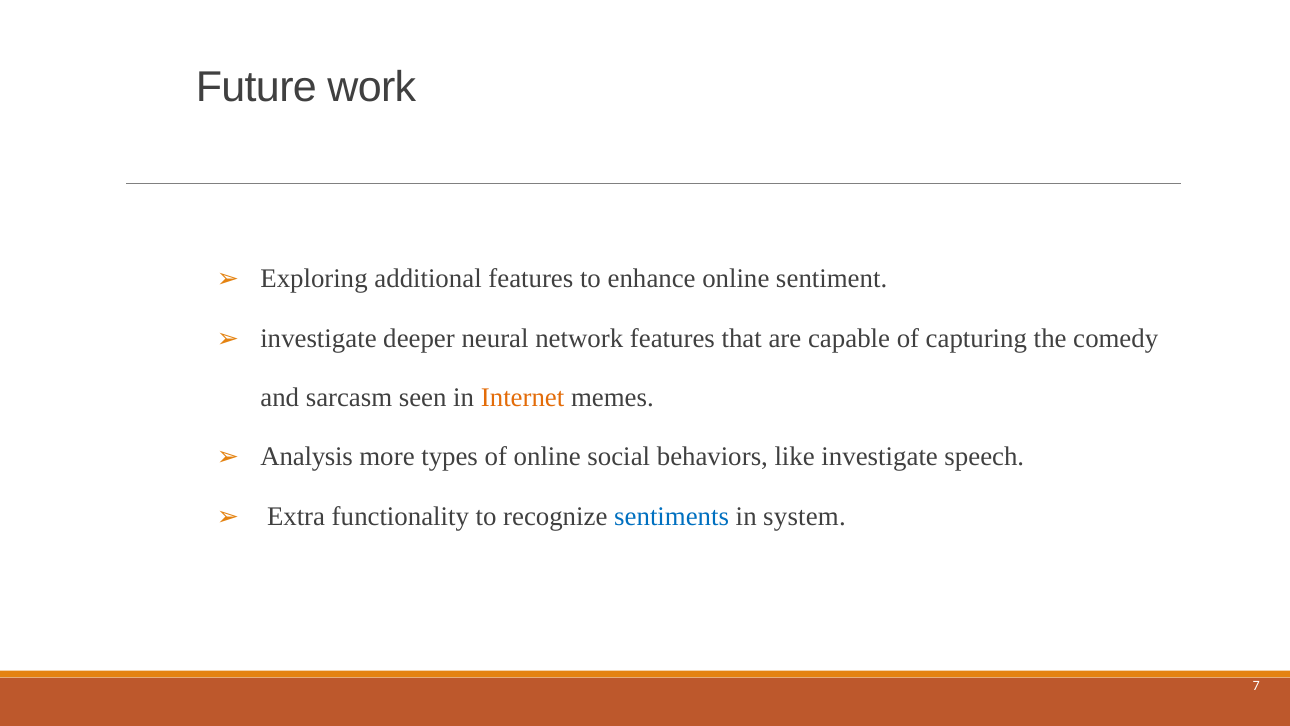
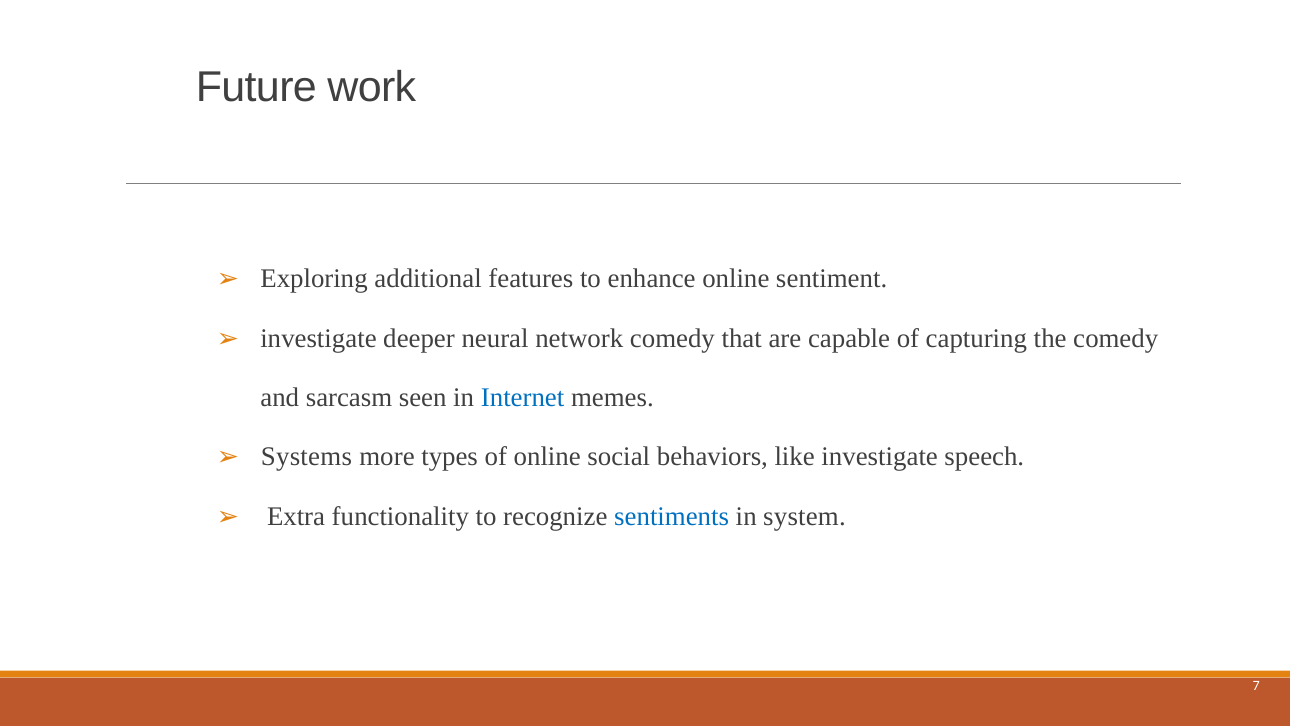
network features: features -> comedy
Internet colour: orange -> blue
Analysis: Analysis -> Systems
